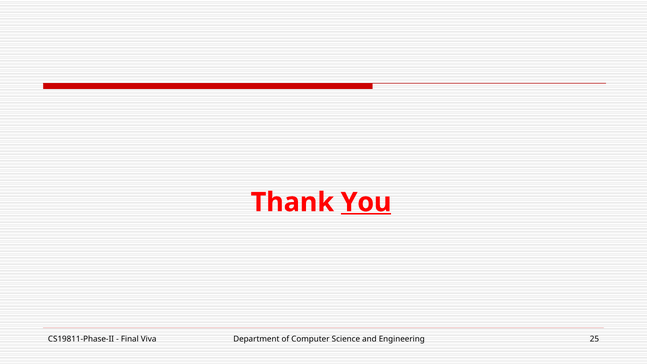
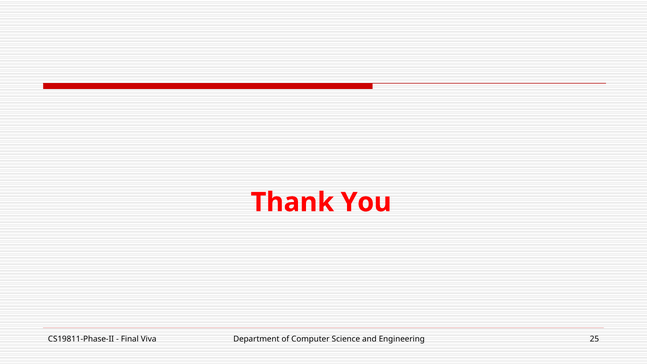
You underline: present -> none
